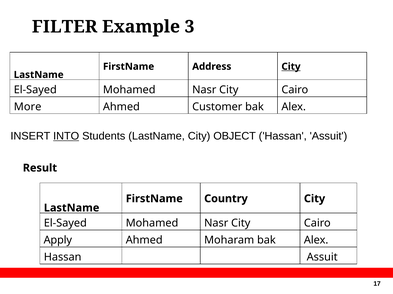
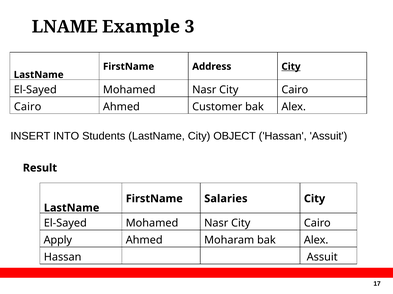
FILTER: FILTER -> LNAME
More at (28, 107): More -> Cairo
INTO underline: present -> none
Country: Country -> Salaries
